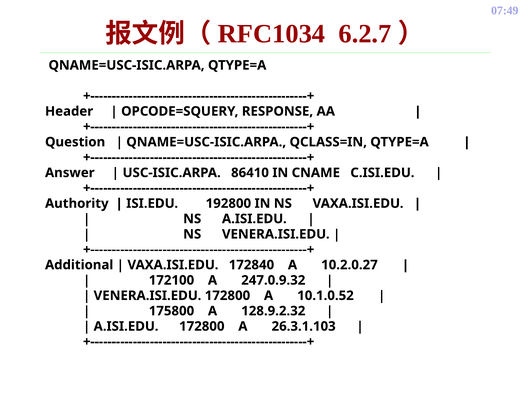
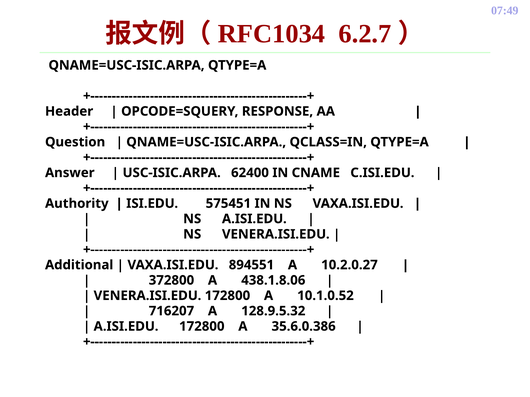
86410: 86410 -> 62400
192800: 192800 -> 575451
172840: 172840 -> 894551
172100: 172100 -> 372800
247.0.9.32: 247.0.9.32 -> 438.1.8.06
175800: 175800 -> 716207
128.9.2.32: 128.9.2.32 -> 128.9.5.32
26.3.1.103: 26.3.1.103 -> 35.6.0.386
